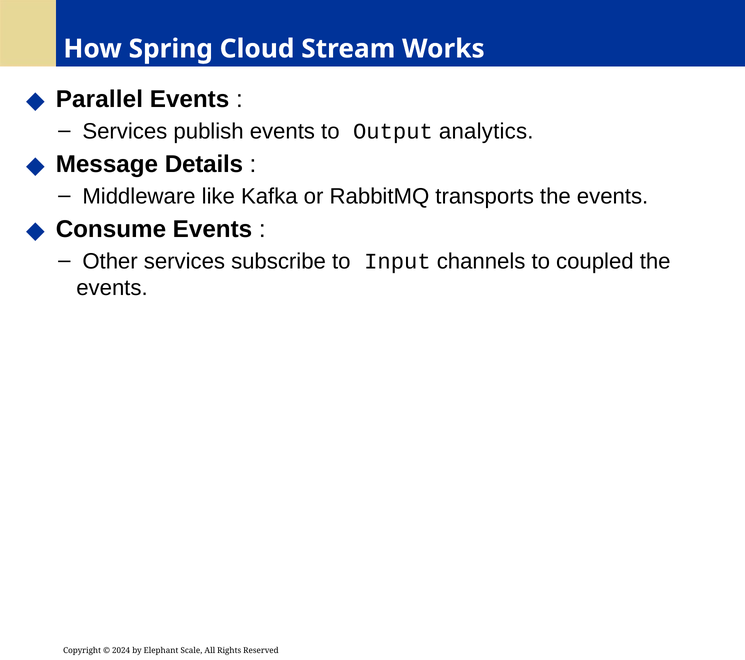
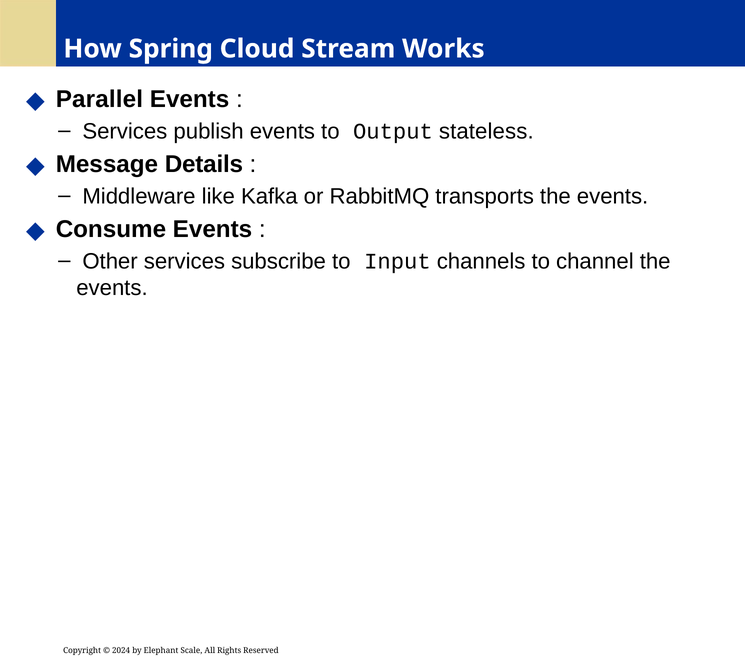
analytics: analytics -> stateless
coupled: coupled -> channel
